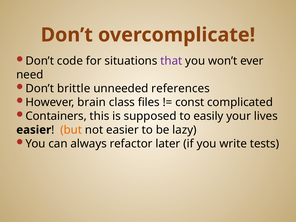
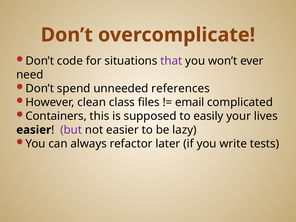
brittle: brittle -> spend
brain: brain -> clean
const: const -> email
but colour: orange -> purple
